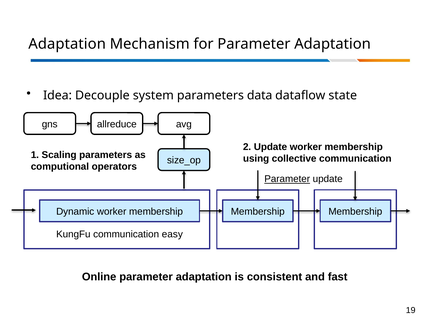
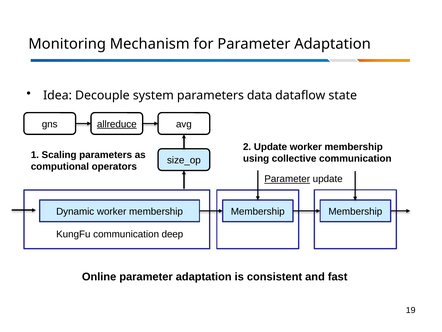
Adaptation at (67, 44): Adaptation -> Monitoring
allreduce underline: none -> present
easy: easy -> deep
